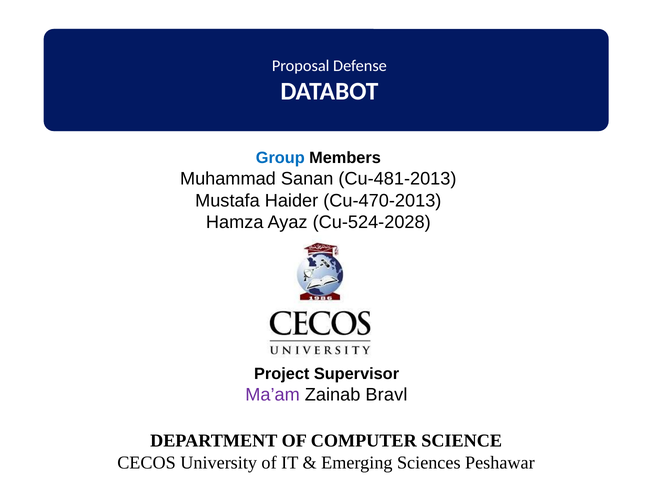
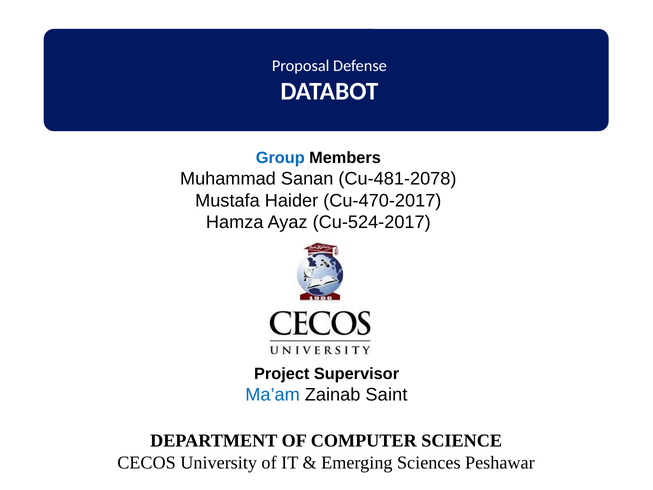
Cu-481-2013: Cu-481-2013 -> Cu-481-2078
Cu-470-2013: Cu-470-2013 -> Cu-470-2017
Cu-524-2028: Cu-524-2028 -> Cu-524-2017
Ma’am colour: purple -> blue
Bravl: Bravl -> Saint
